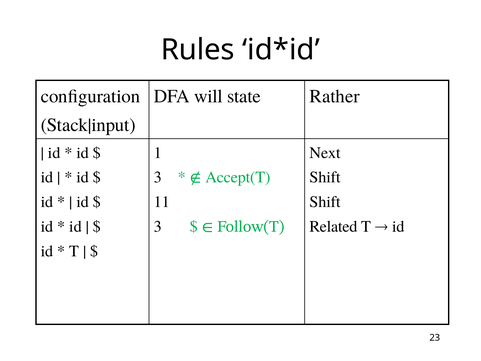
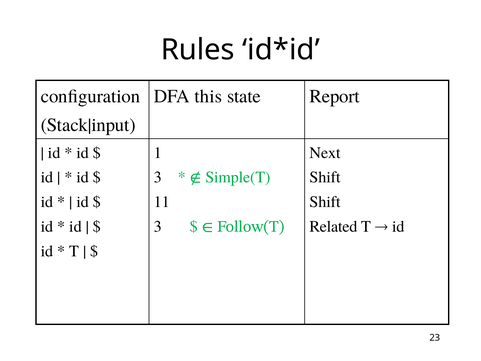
will: will -> this
Rather: Rather -> Report
Accept(T: Accept(T -> Simple(T
